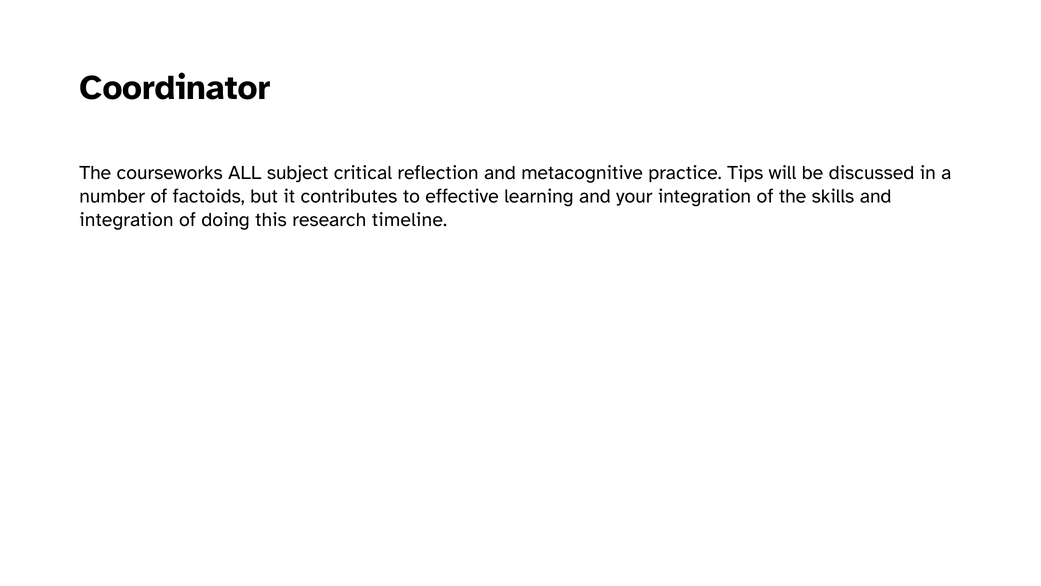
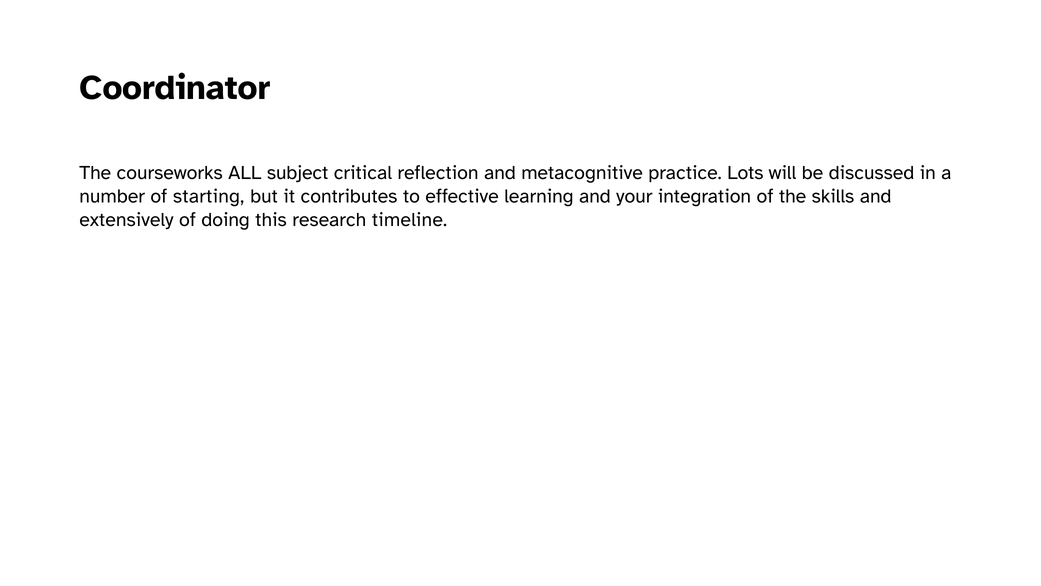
Tips: Tips -> Lots
factoids: factoids -> starting
integration at (126, 220): integration -> extensively
